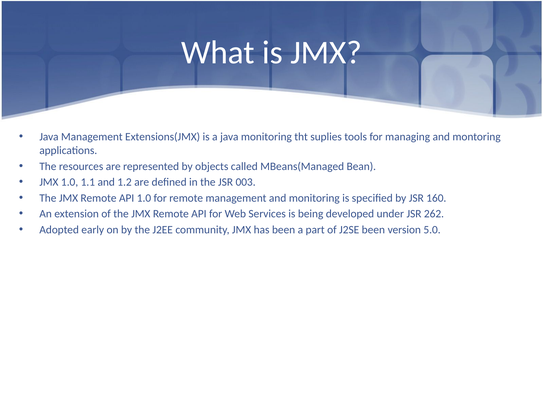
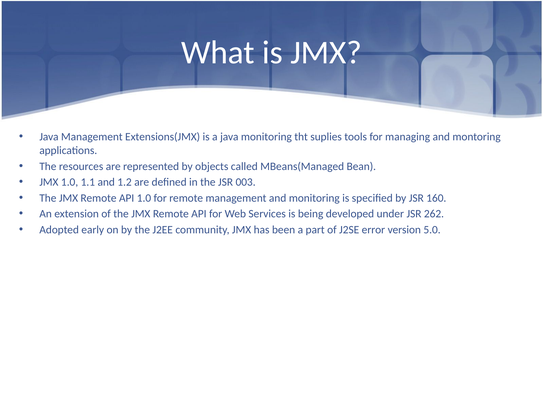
J2SE been: been -> error
